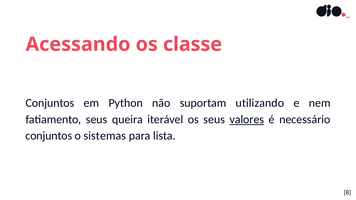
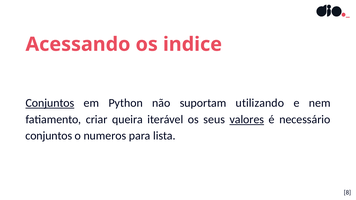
classe: classe -> indice
Conjuntos at (50, 103) underline: none -> present
fatiamento seus: seus -> criar
sistemas: sistemas -> numeros
